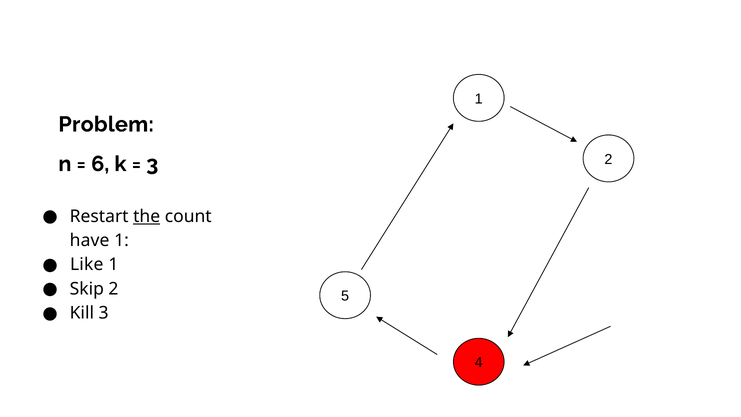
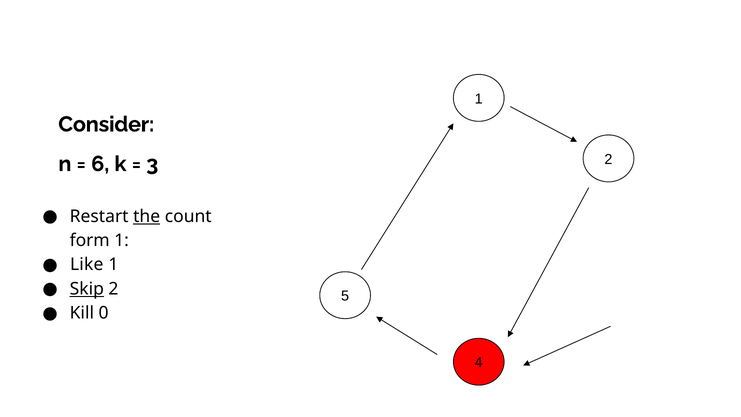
Problem: Problem -> Consider
have: have -> form
Skip underline: none -> present
Kill 3: 3 -> 0
